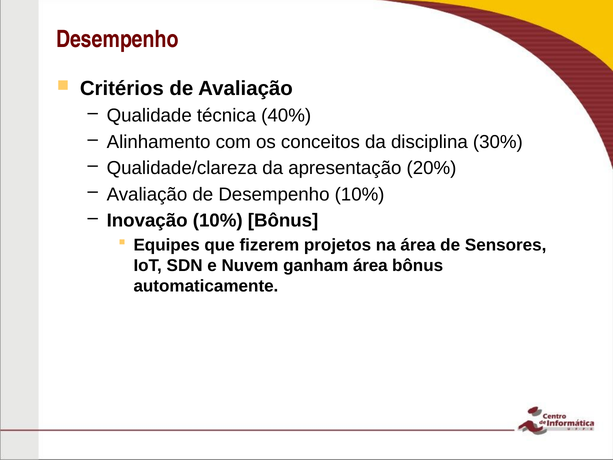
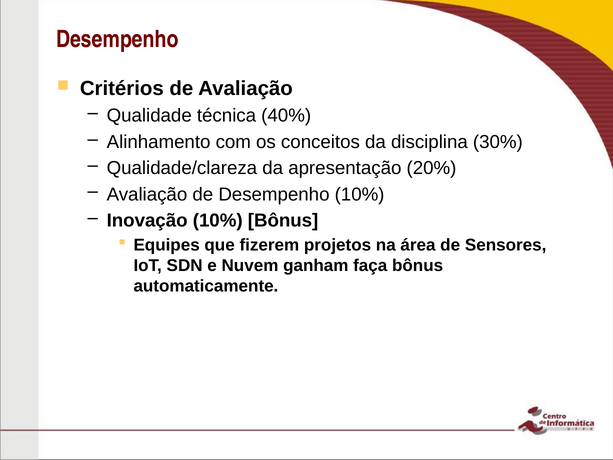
ganham área: área -> faça
